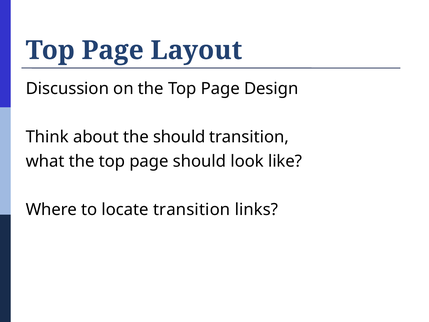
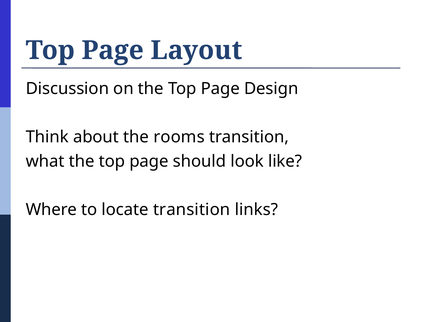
the should: should -> rooms
